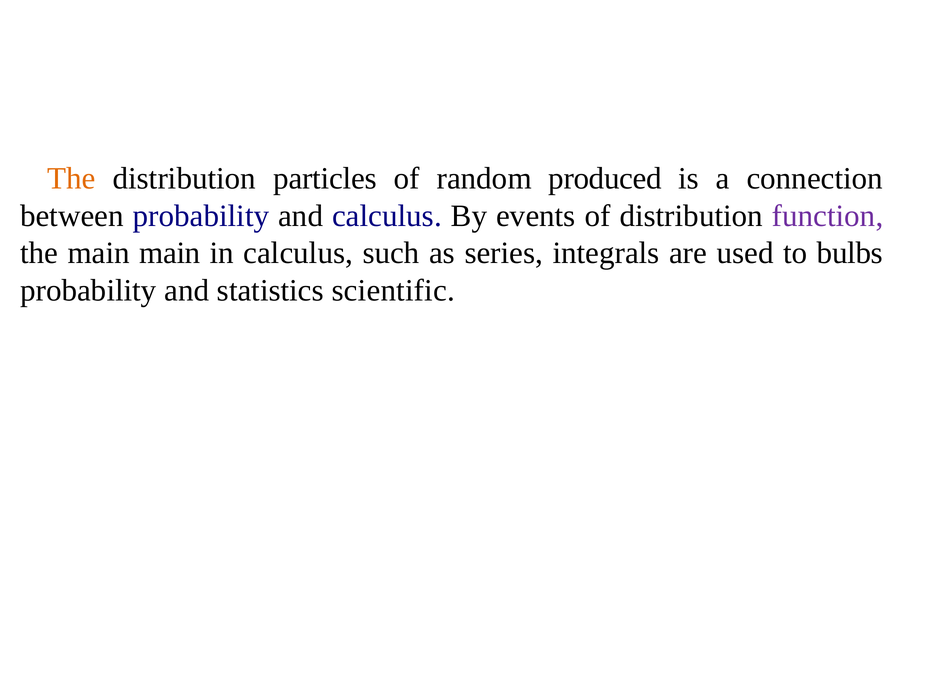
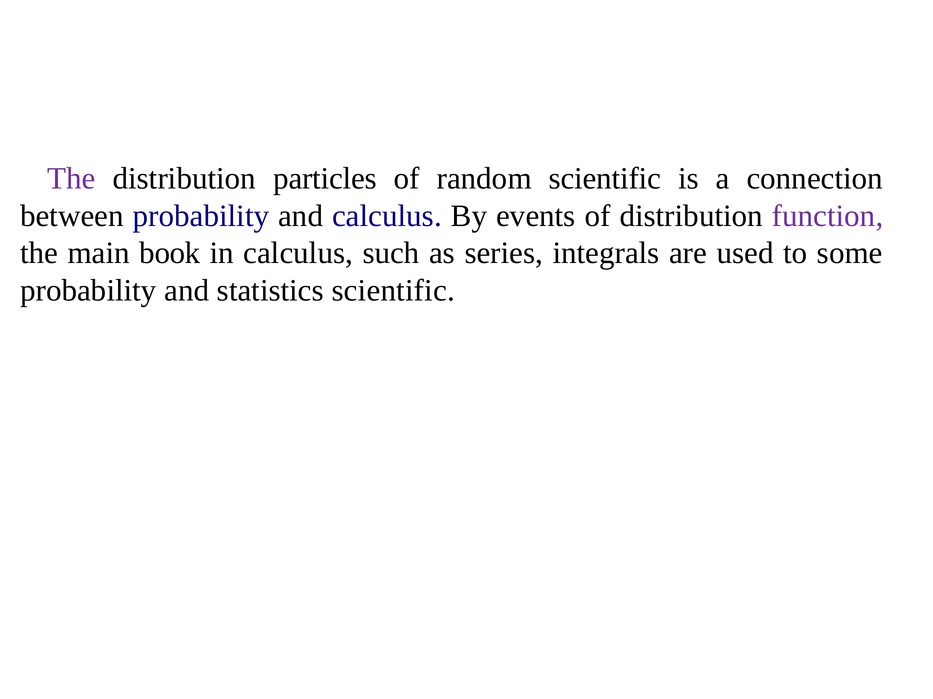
The at (72, 179) colour: orange -> purple
random produced: produced -> scientific
main main: main -> book
bulbs: bulbs -> some
